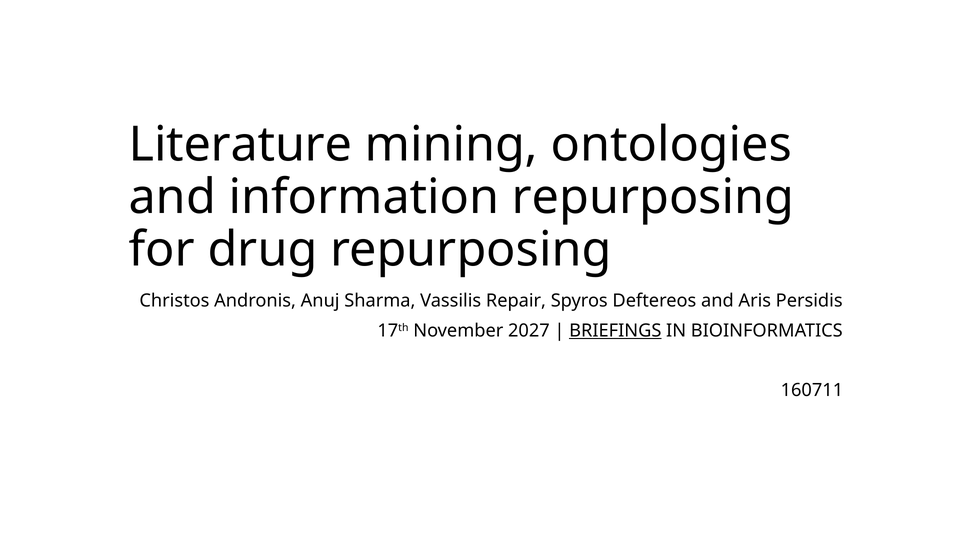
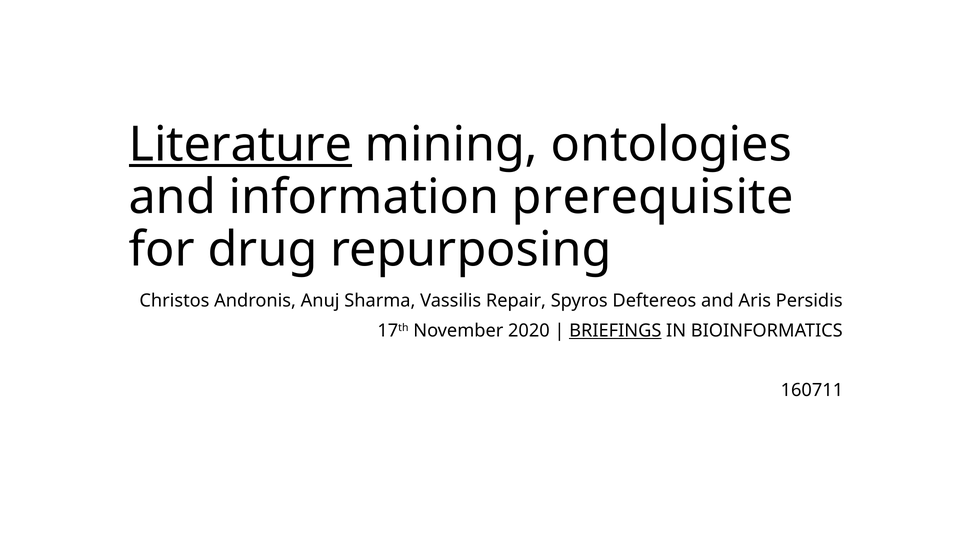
Literature underline: none -> present
information repurposing: repurposing -> prerequisite
2027: 2027 -> 2020
